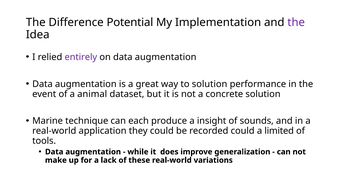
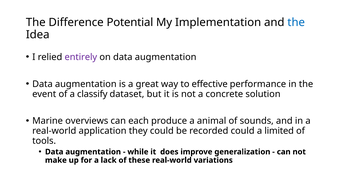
the at (296, 22) colour: purple -> blue
to solution: solution -> effective
animal: animal -> classify
technique: technique -> overviews
insight: insight -> animal
